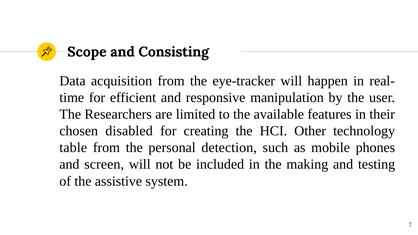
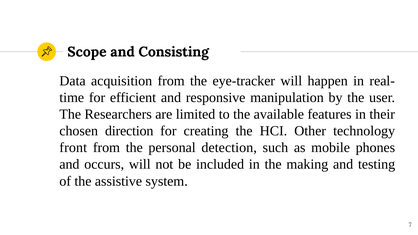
disabled: disabled -> direction
table: table -> front
screen: screen -> occurs
